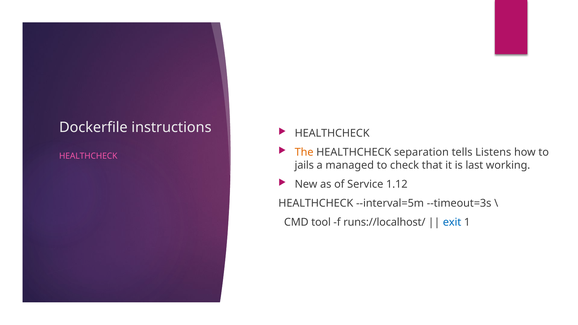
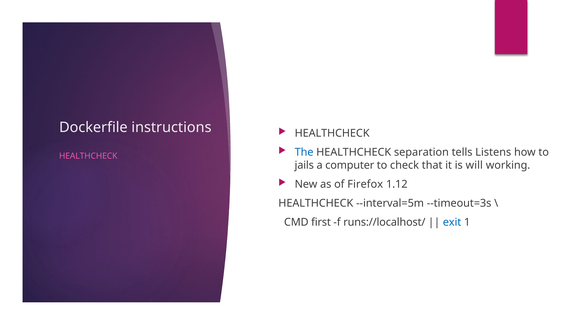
The colour: orange -> blue
managed: managed -> computer
last: last -> will
Service: Service -> Firefox
tool: tool -> first
